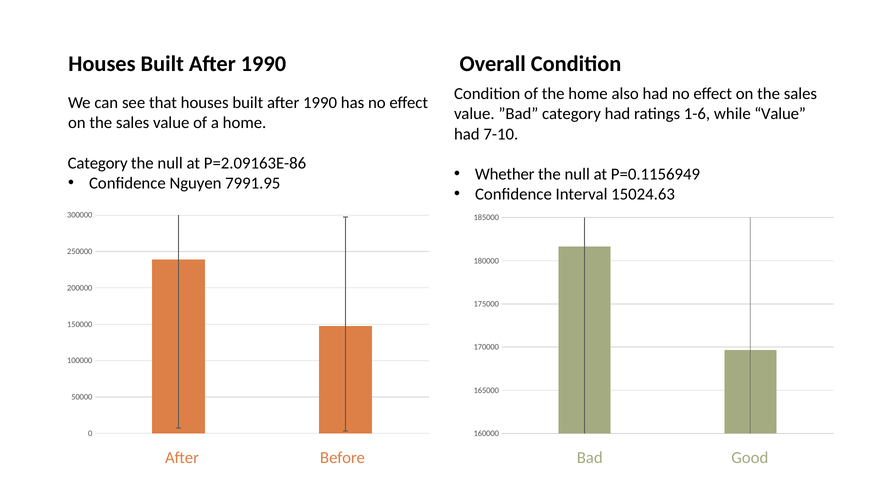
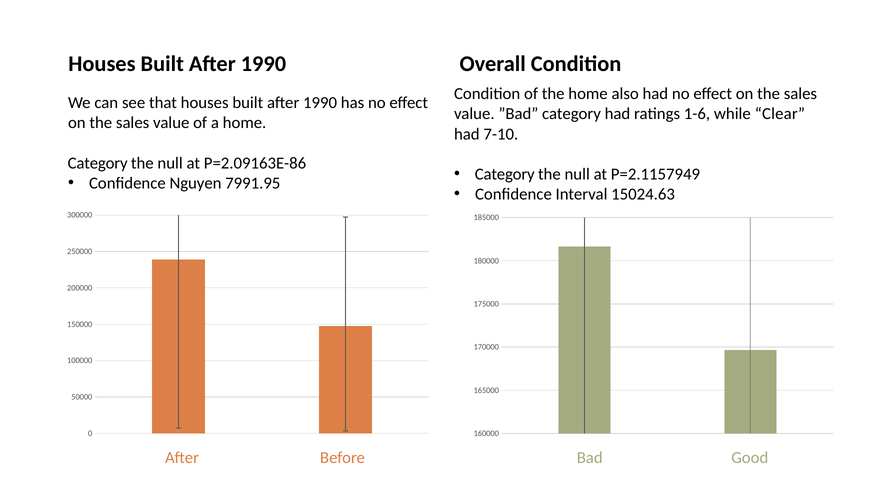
while Value: Value -> Clear
Whether at (505, 174): Whether -> Category
P=0.1156949: P=0.1156949 -> P=2.1157949
